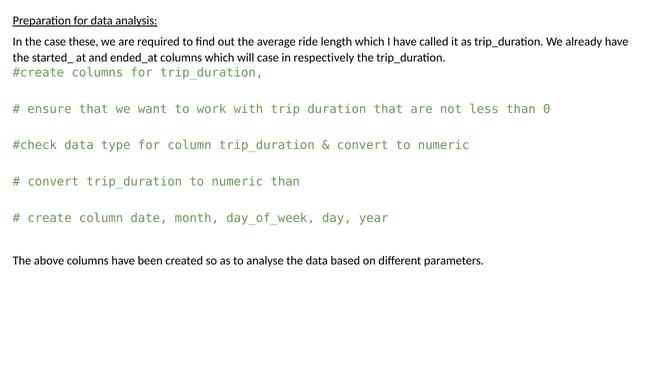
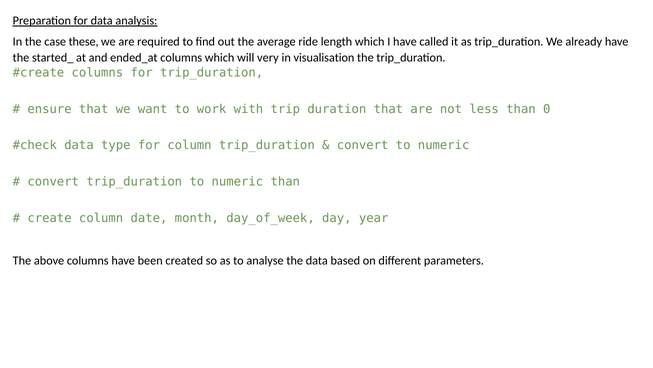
will case: case -> very
respectively: respectively -> visualisation
